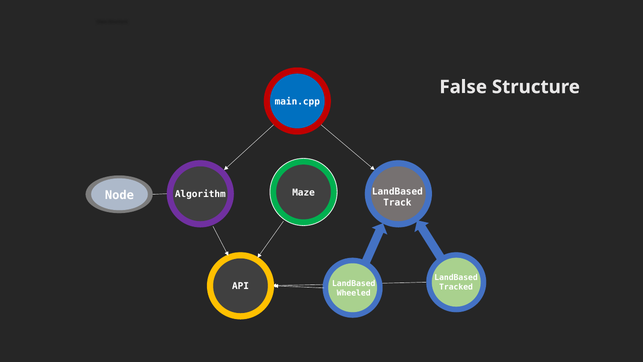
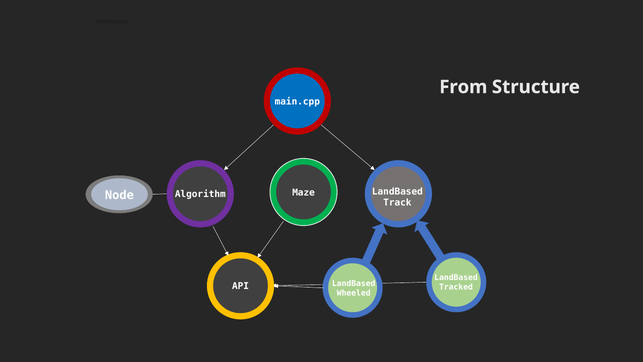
False: False -> From
